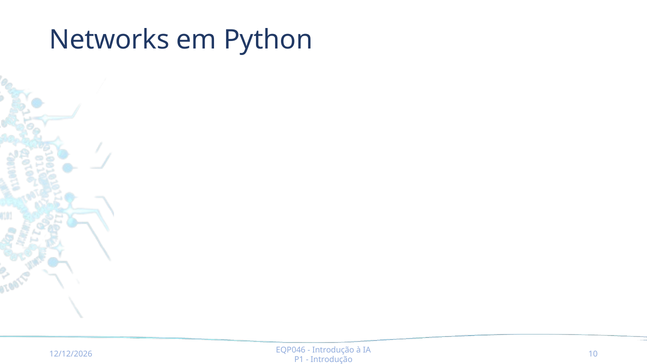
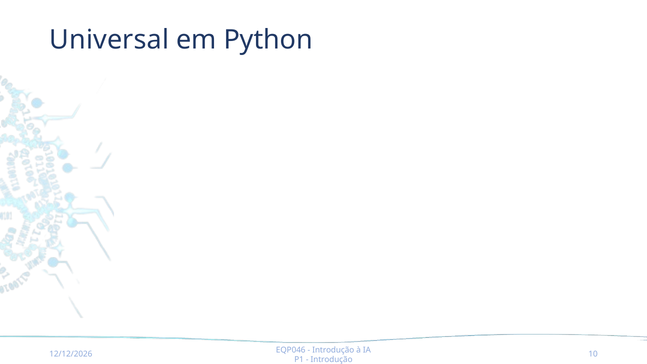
Networks: Networks -> Universal
